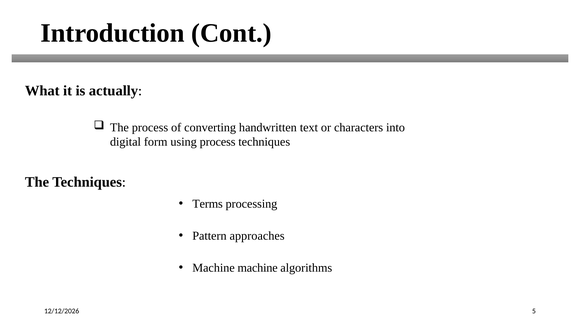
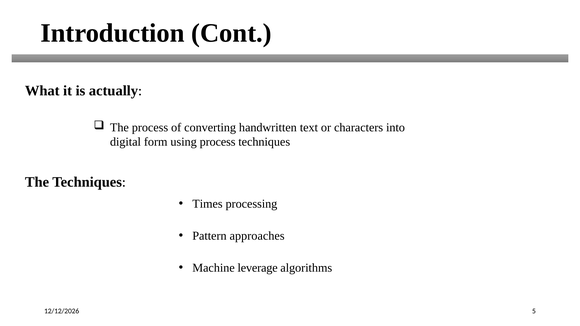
Terms: Terms -> Times
Machine machine: machine -> leverage
